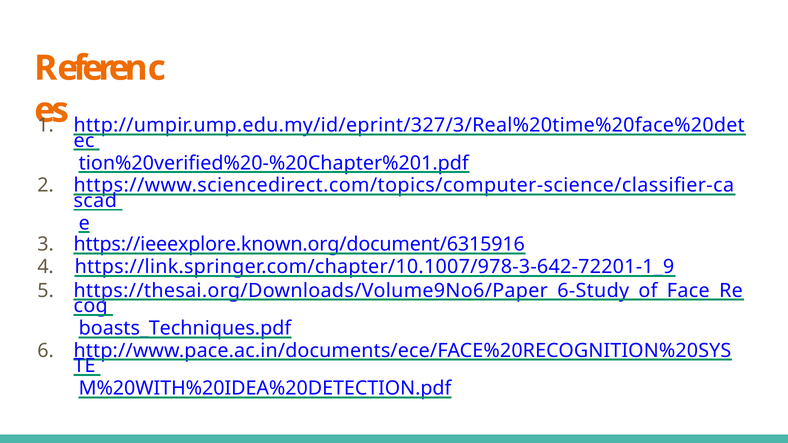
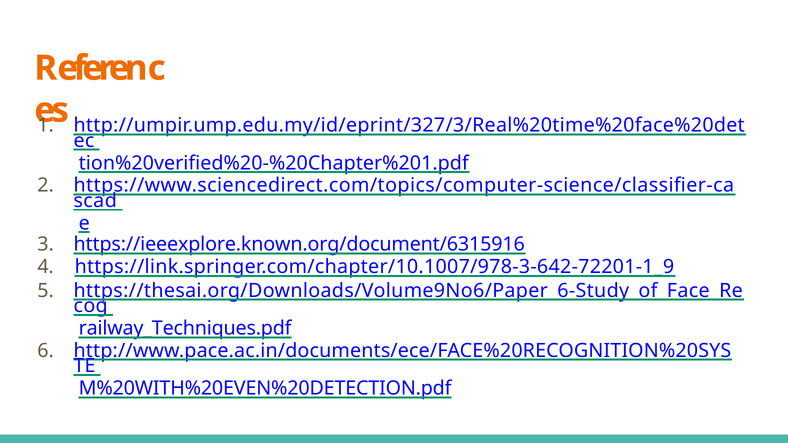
boasts_Techniques.pdf: boasts_Techniques.pdf -> railway_Techniques.pdf
M%20WITH%20IDEA%20DETECTION.pdf: M%20WITH%20IDEA%20DETECTION.pdf -> M%20WITH%20EVEN%20DETECTION.pdf
